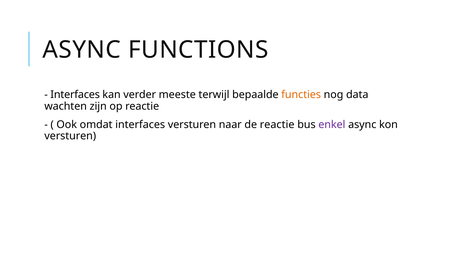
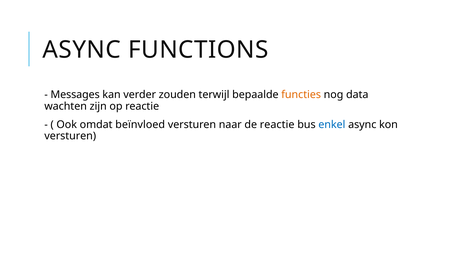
Interfaces at (75, 95): Interfaces -> Messages
meeste: meeste -> zouden
omdat interfaces: interfaces -> beïnvloed
enkel colour: purple -> blue
